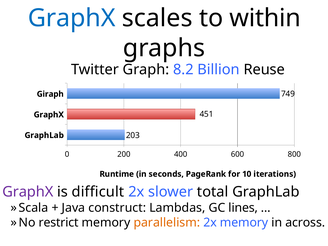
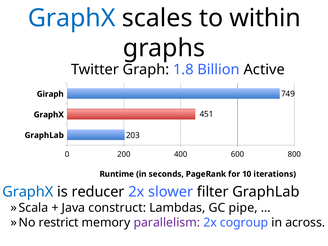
8.2: 8.2 -> 1.8
Reuse: Reuse -> Active
GraphX at (28, 192) colour: purple -> blue
difficult: difficult -> reducer
total: total -> filter
lines: lines -> pipe
parallelism colour: orange -> purple
2x memory: memory -> cogroup
